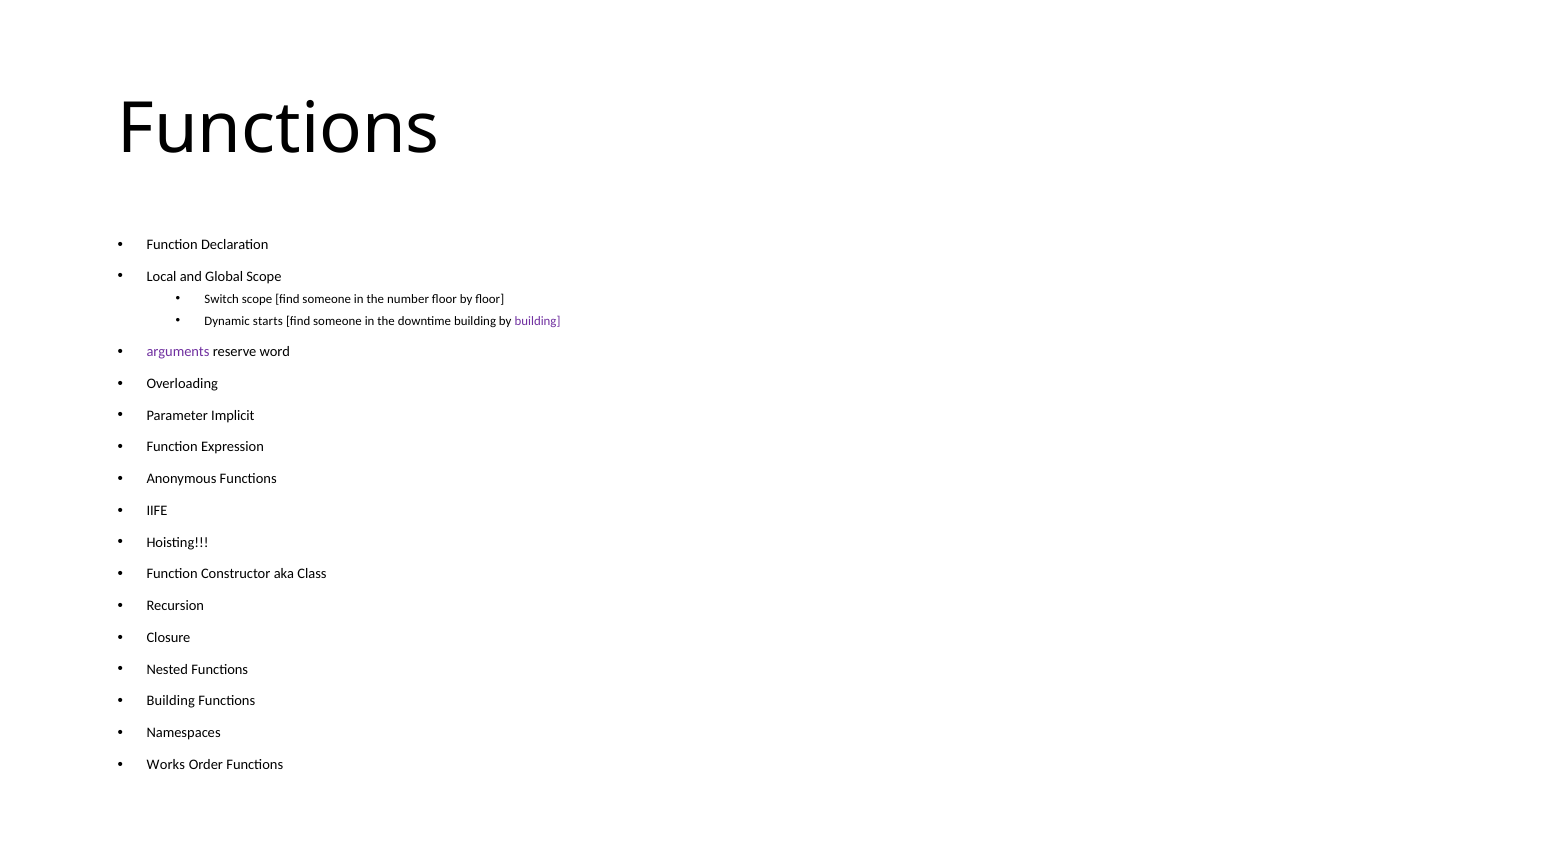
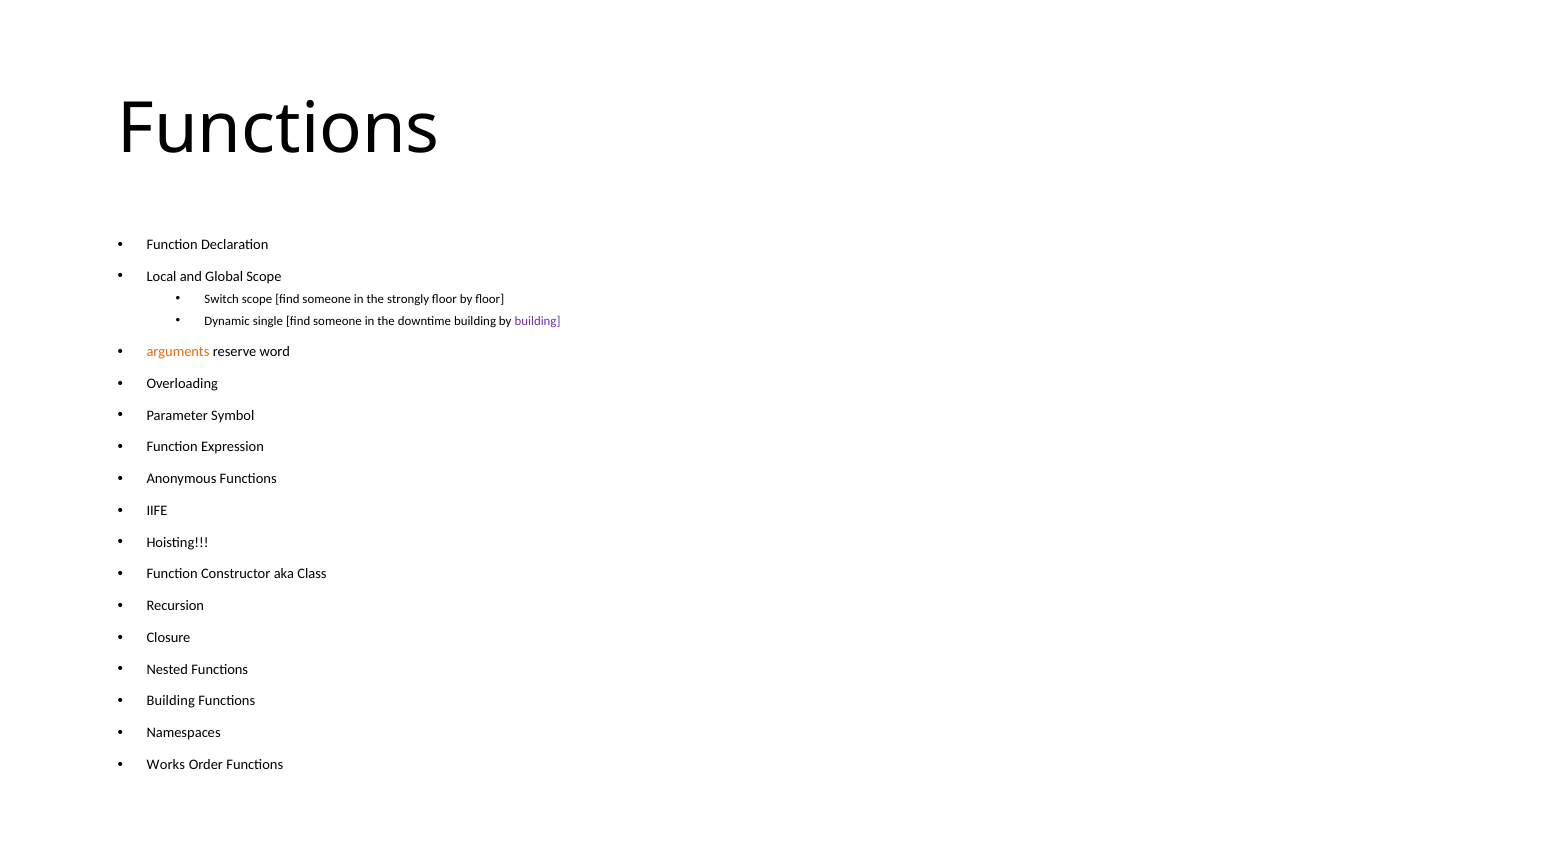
number: number -> strongly
starts: starts -> single
arguments colour: purple -> orange
Implicit: Implicit -> Symbol
